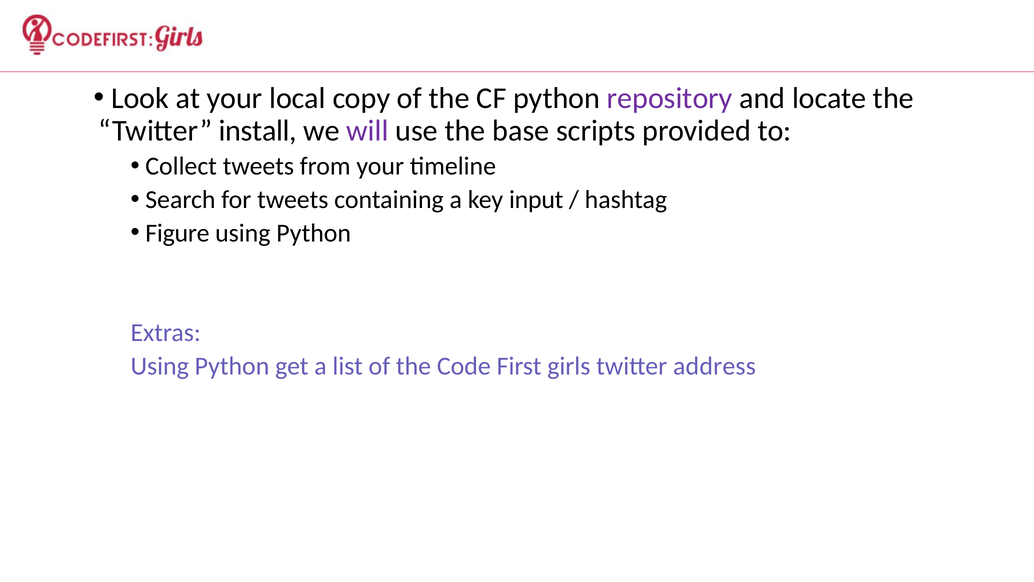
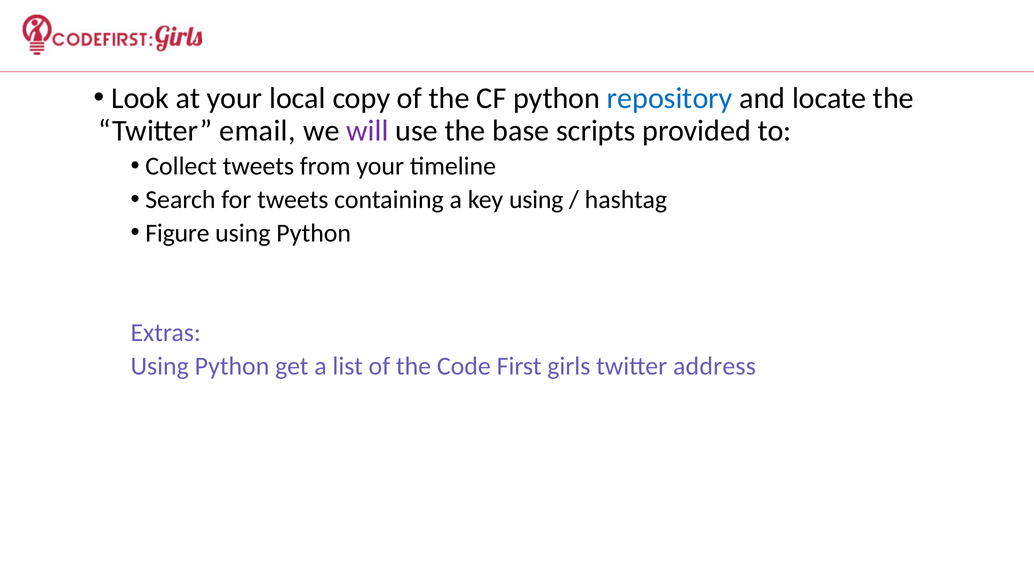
repository colour: purple -> blue
install: install -> email
key input: input -> using
